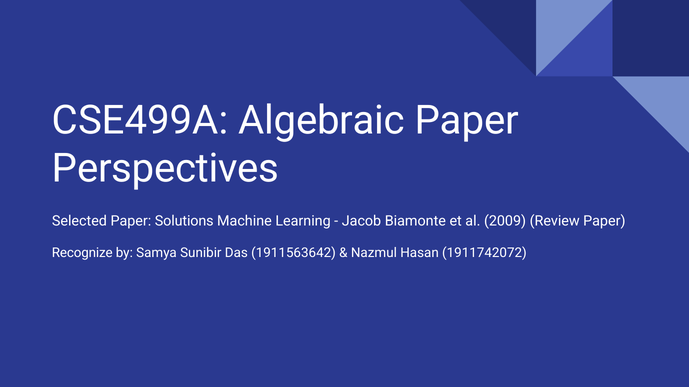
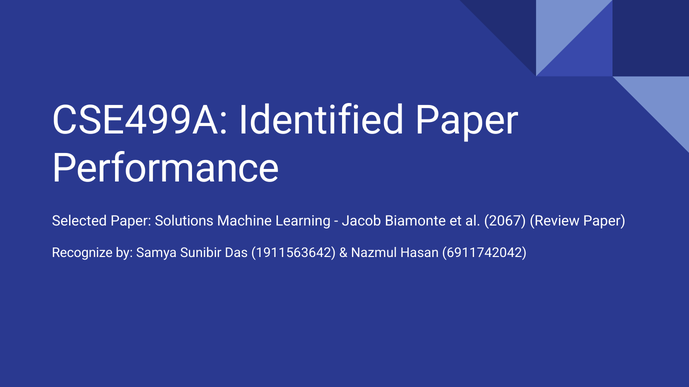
Algebraic: Algebraic -> Identified
Perspectives: Perspectives -> Performance
2009: 2009 -> 2067
1911742072: 1911742072 -> 6911742042
